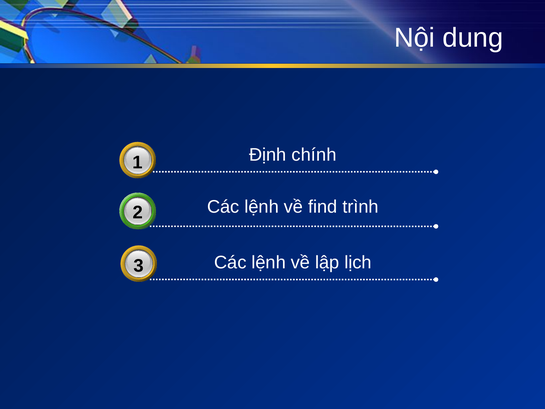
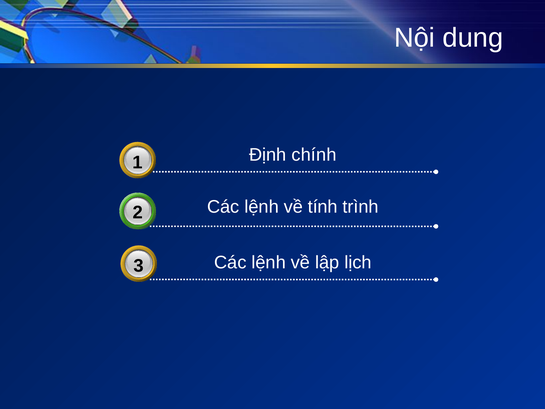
find: find -> tính
